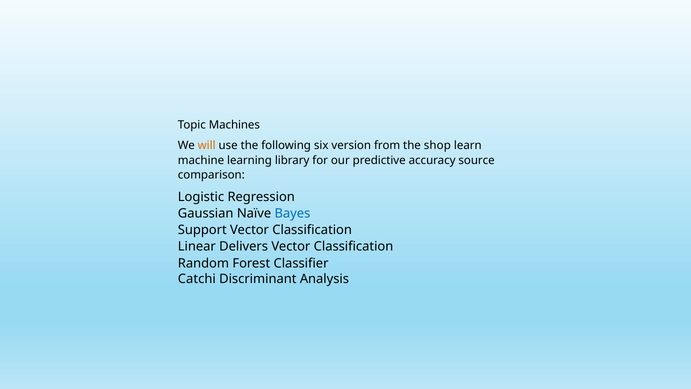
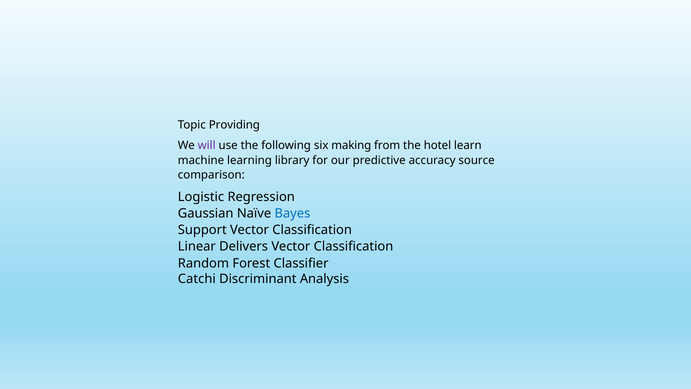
Machines: Machines -> Providing
will colour: orange -> purple
version: version -> making
shop: shop -> hotel
